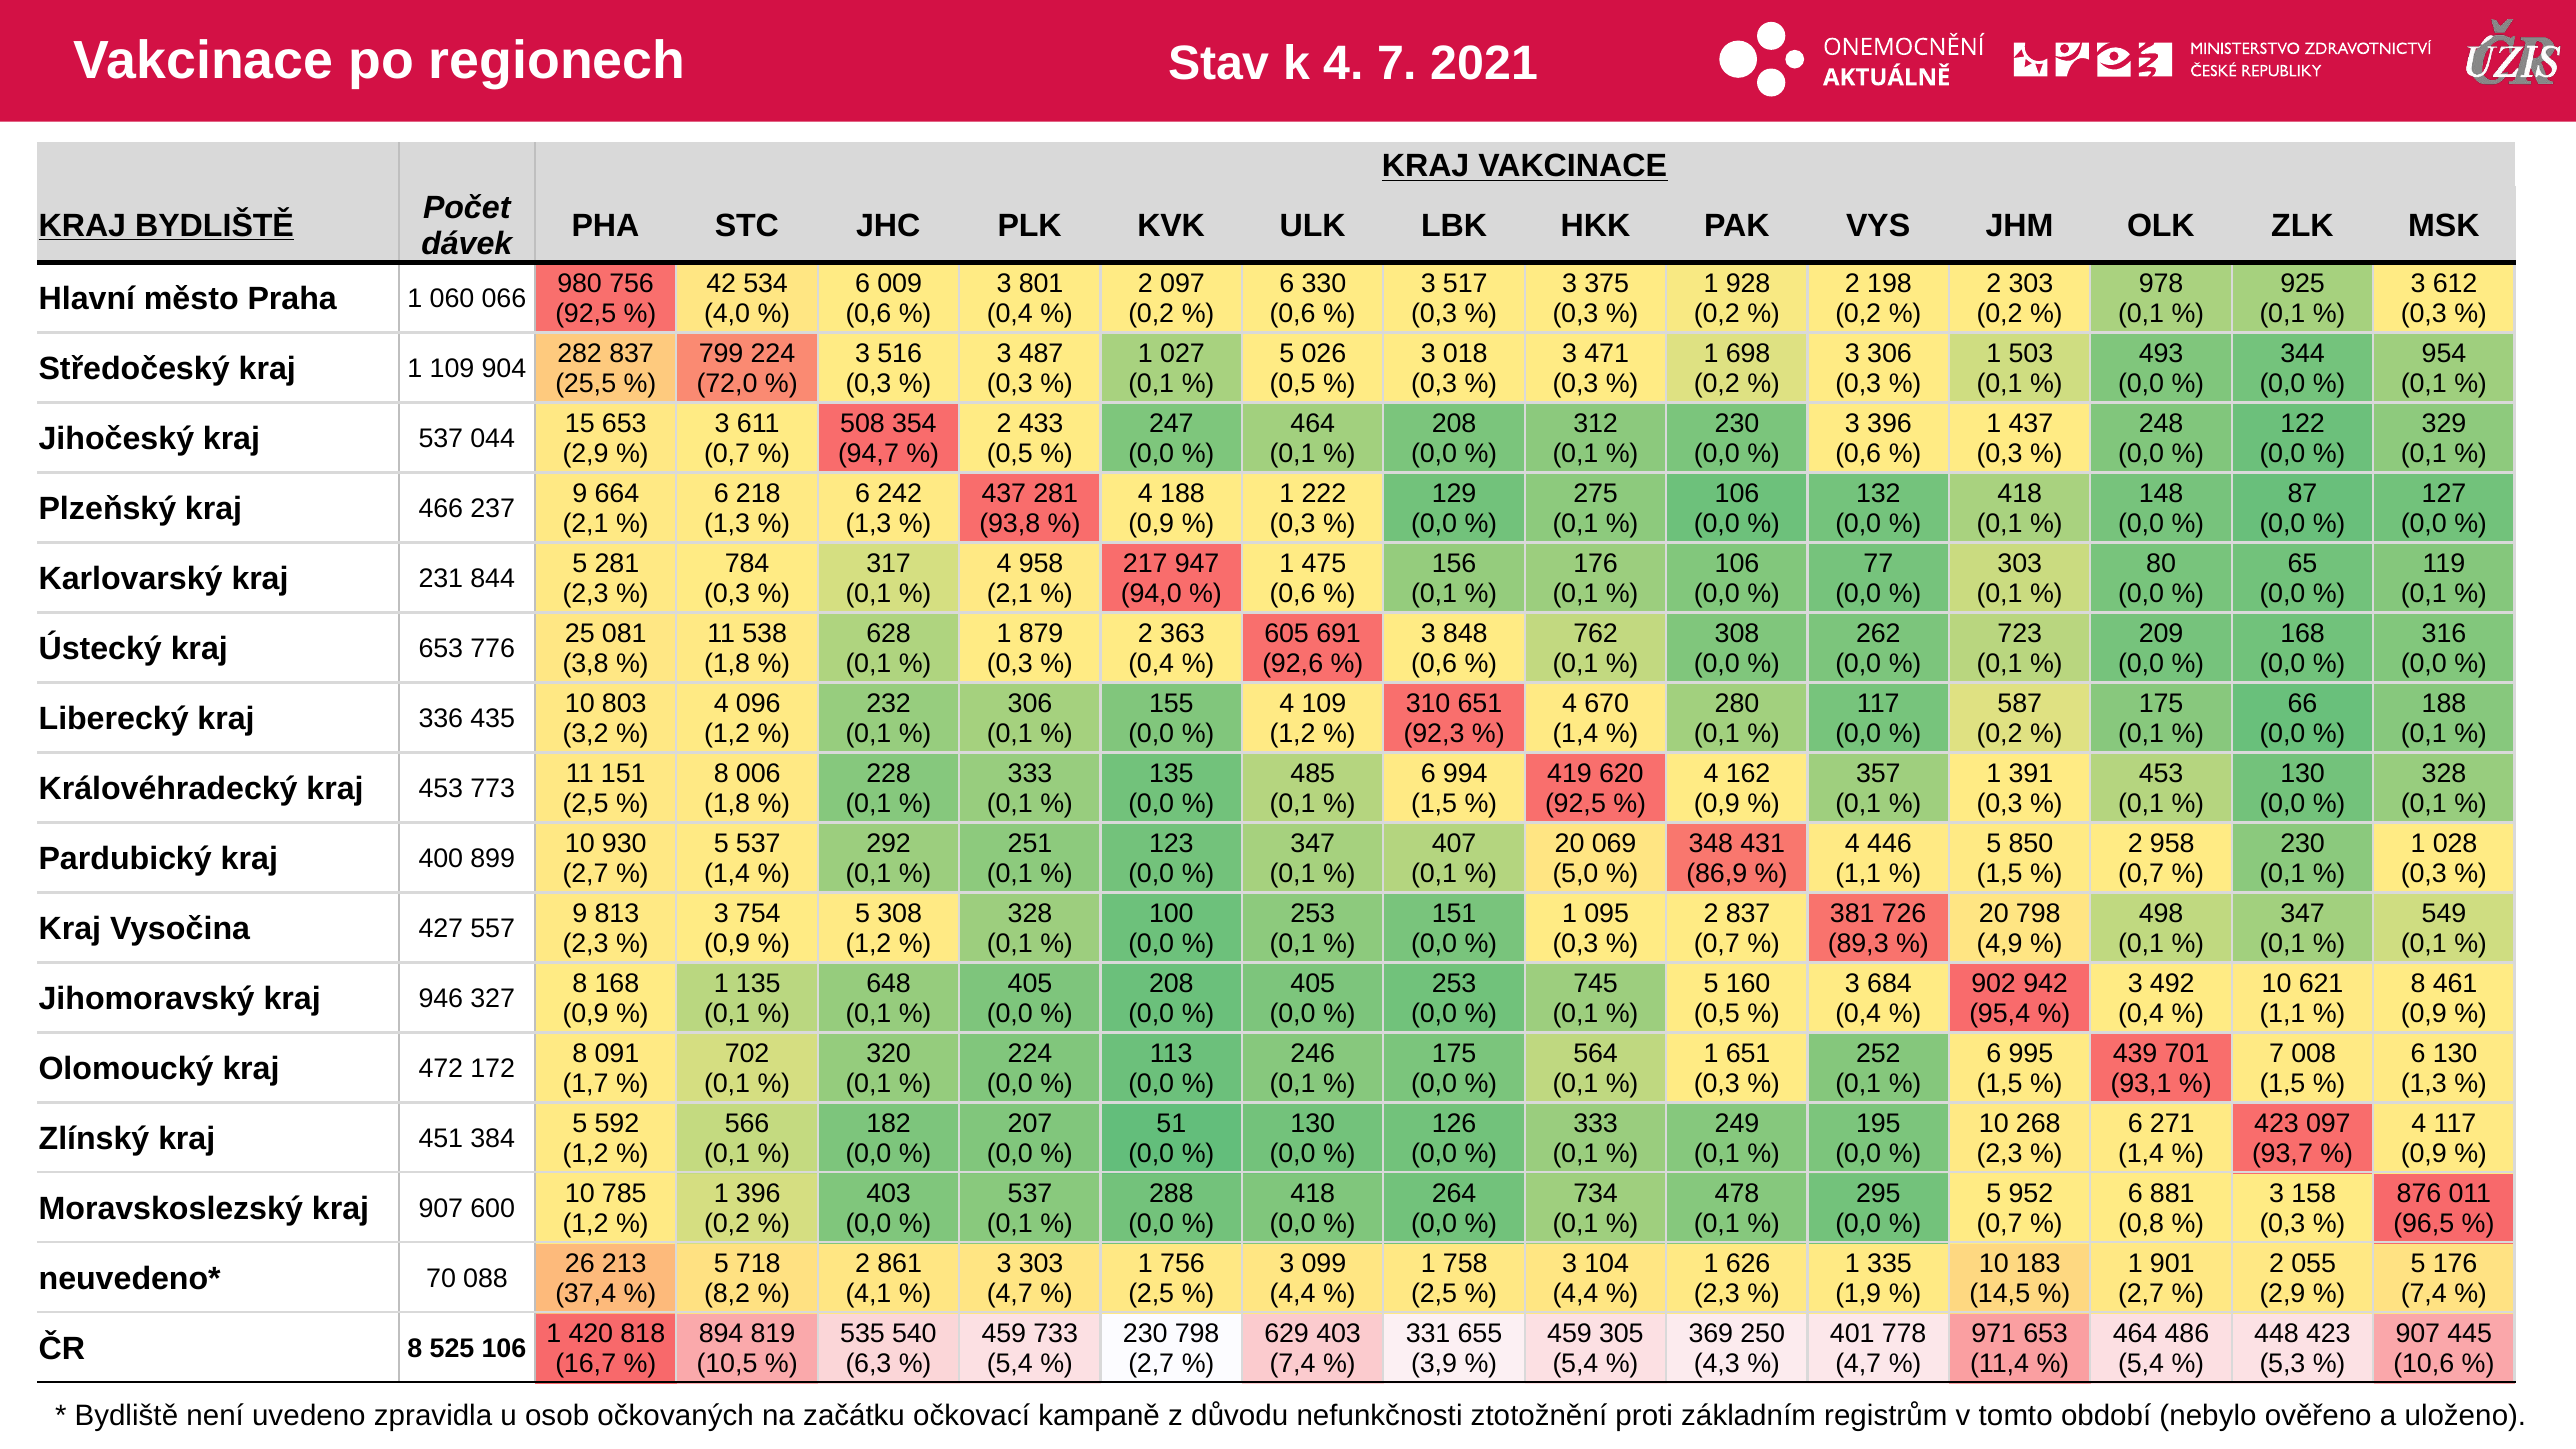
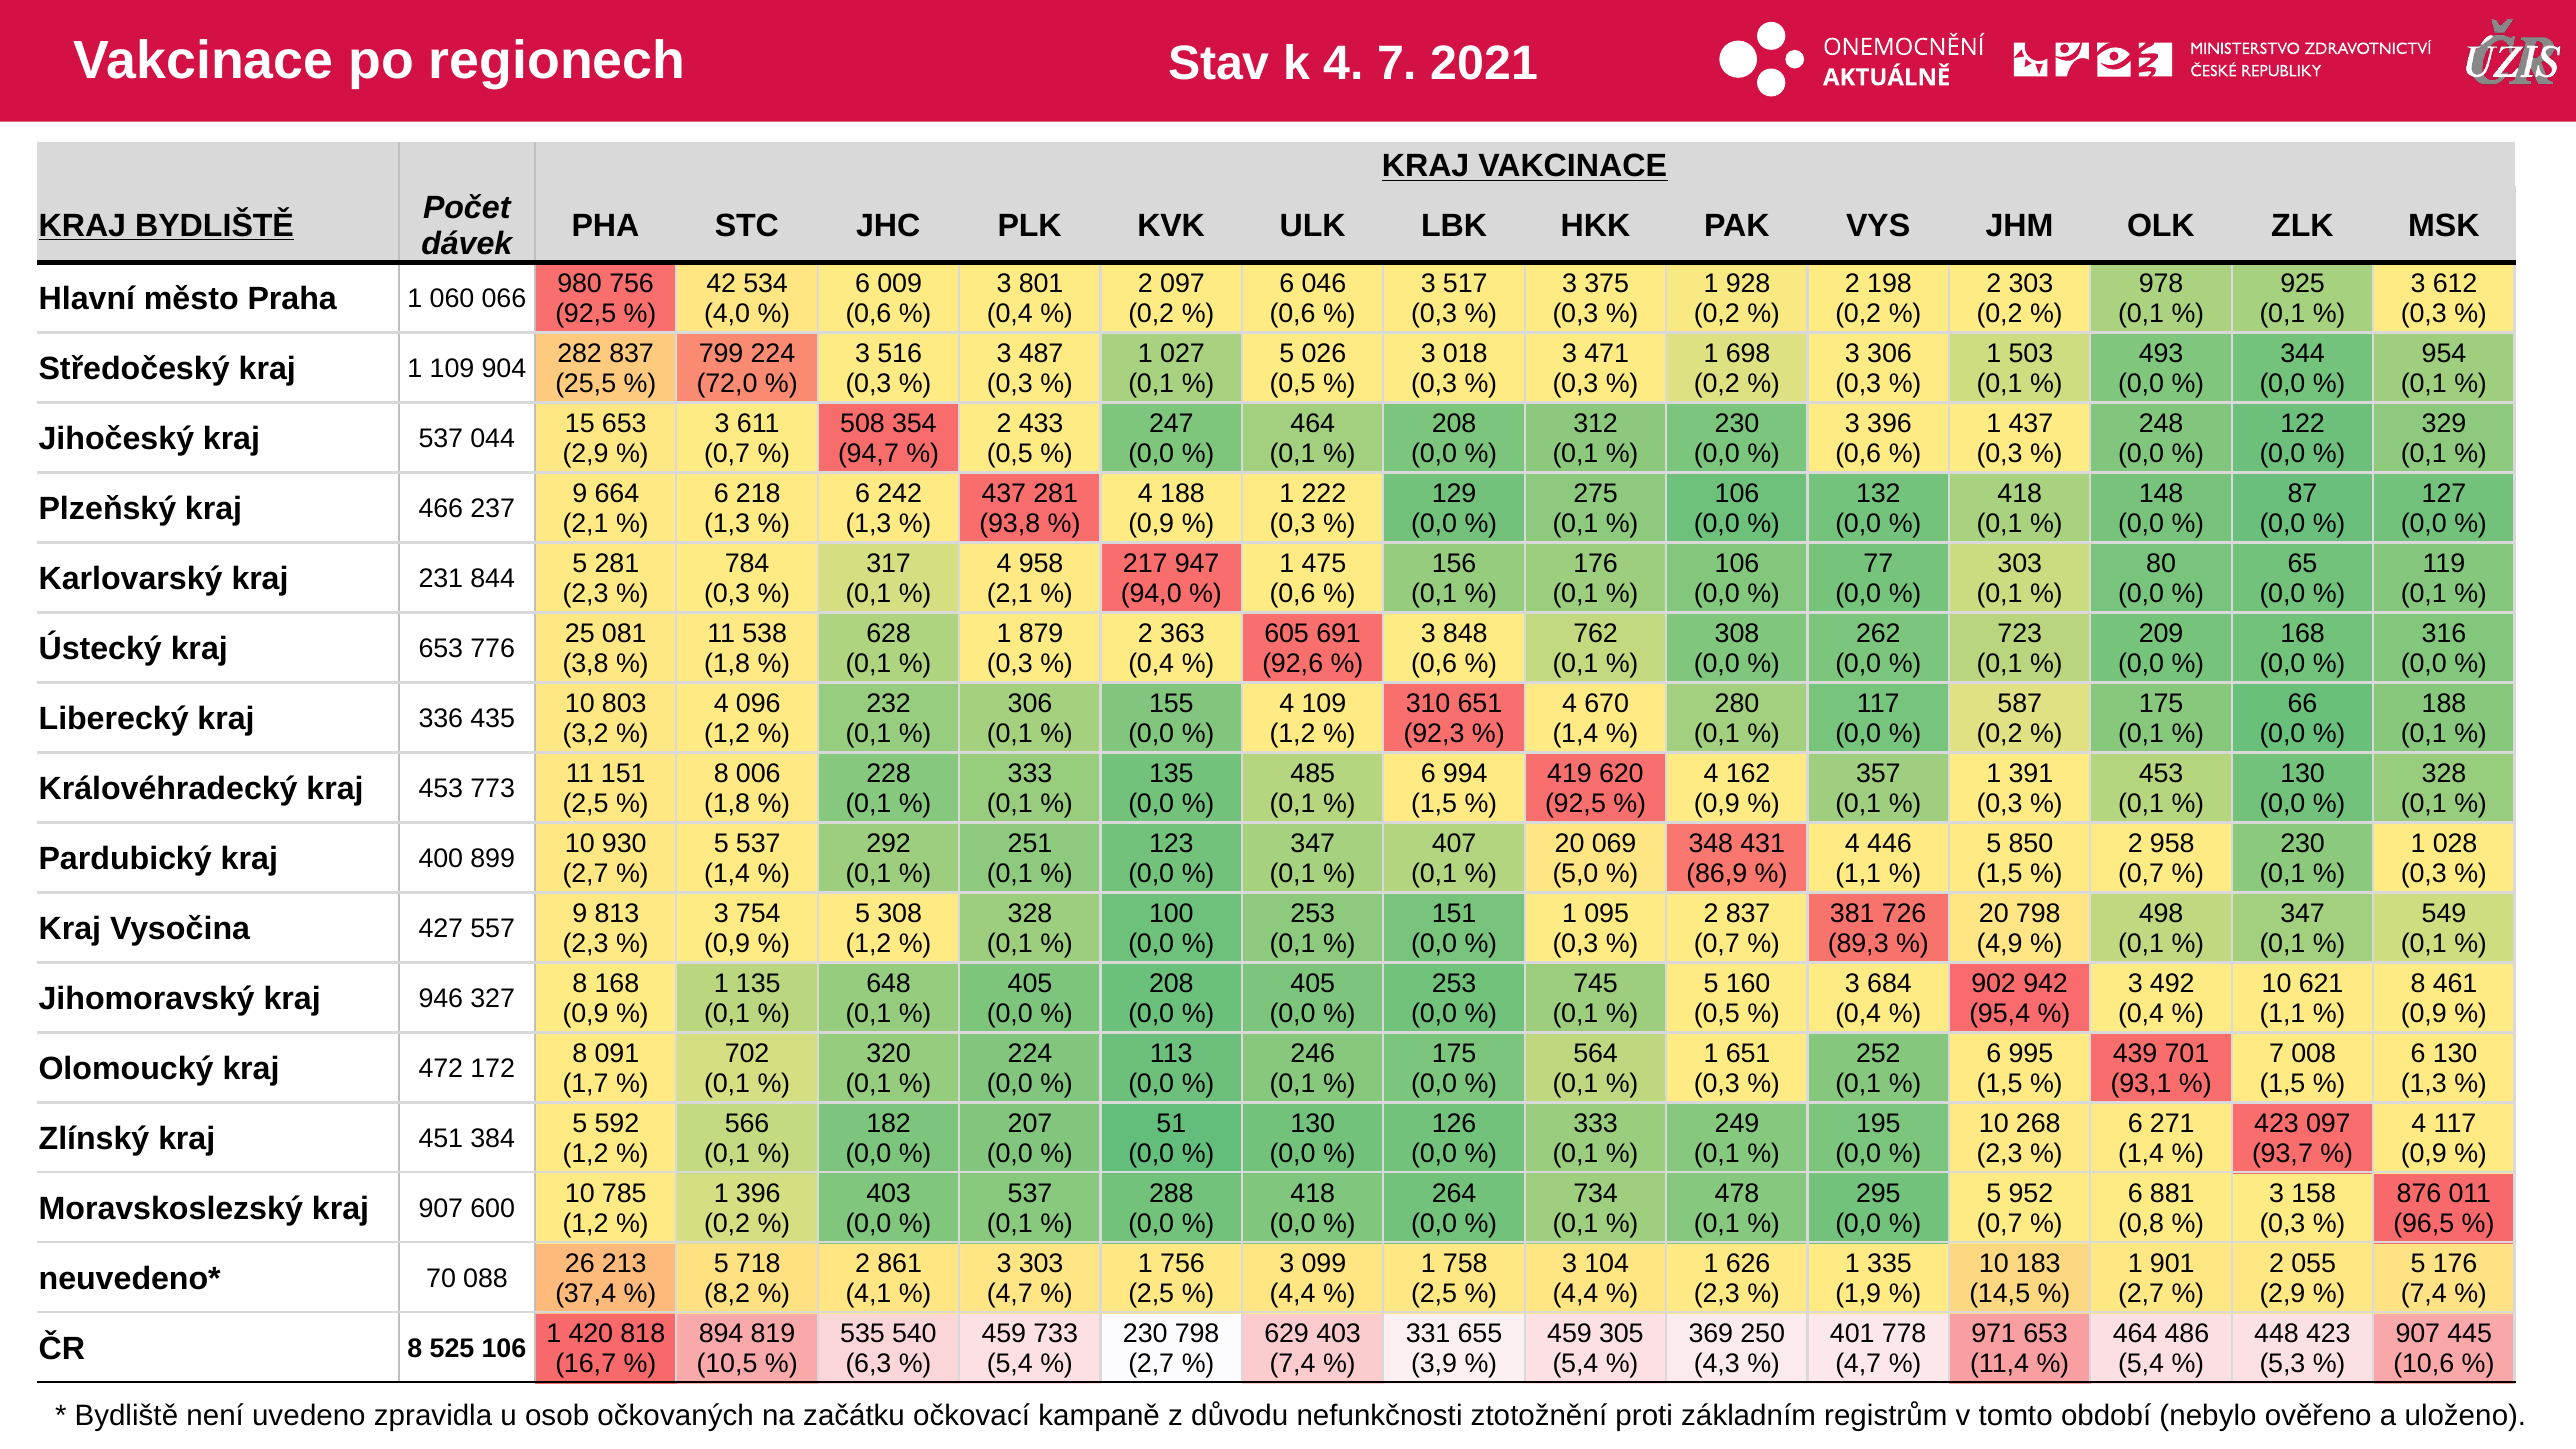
330: 330 -> 046
